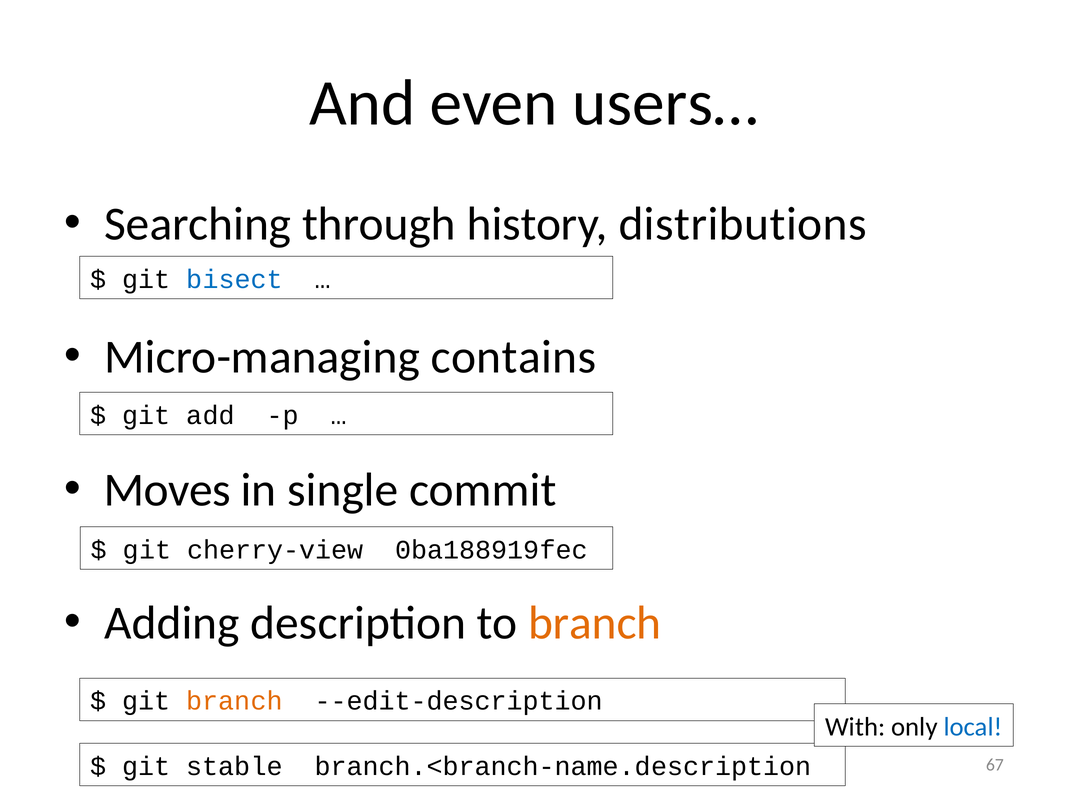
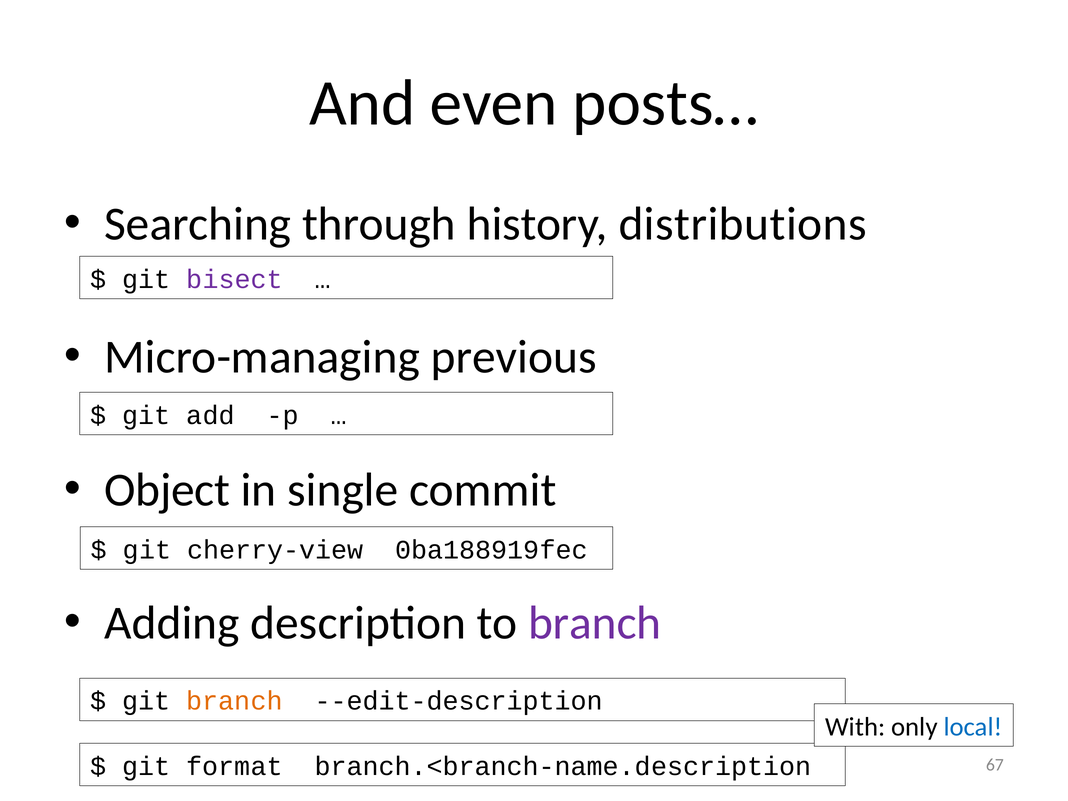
users…: users… -> posts…
bisect colour: blue -> purple
contains: contains -> previous
Moves: Moves -> Object
branch at (595, 623) colour: orange -> purple
stable: stable -> format
